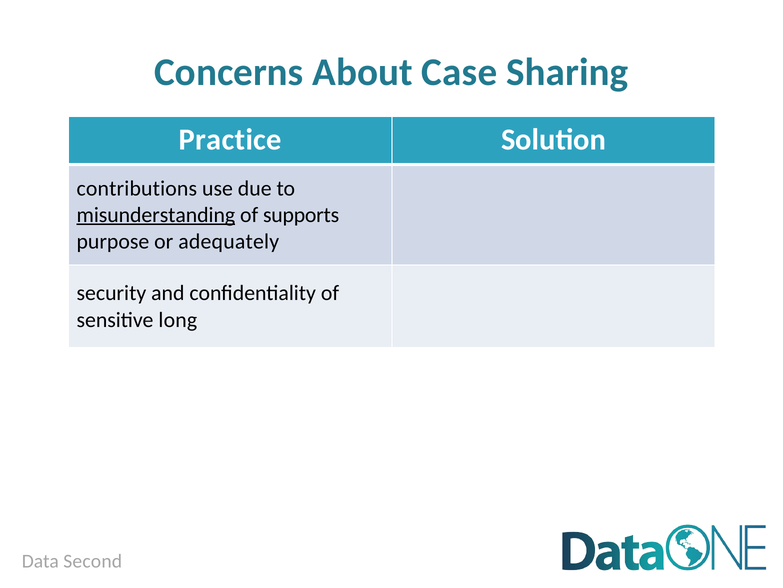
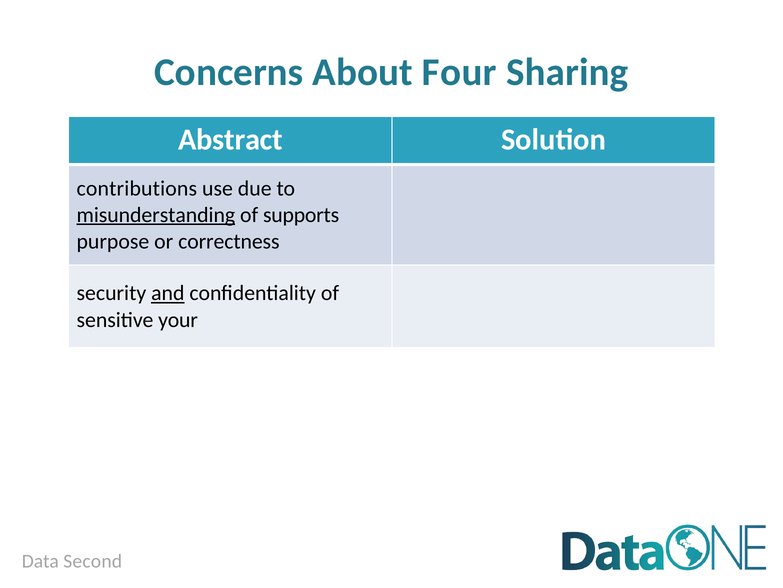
Case: Case -> Four
Practice: Practice -> Abstract
adequately: adequately -> correctness
and underline: none -> present
long: long -> your
